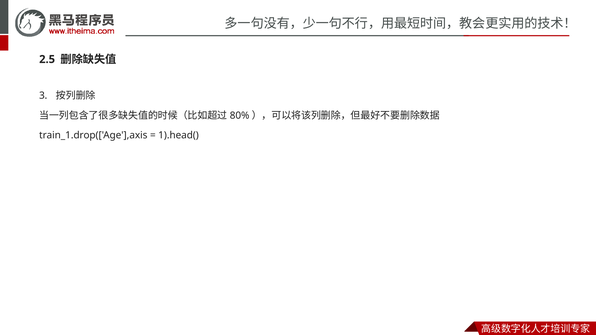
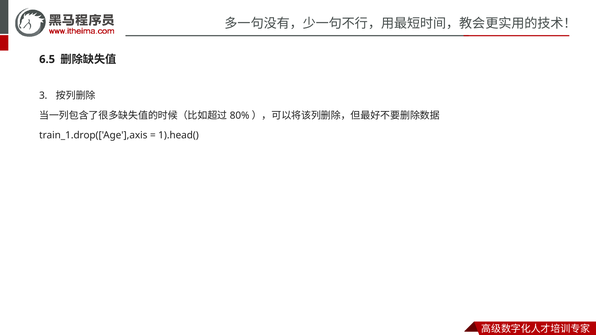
2.5: 2.5 -> 6.5
